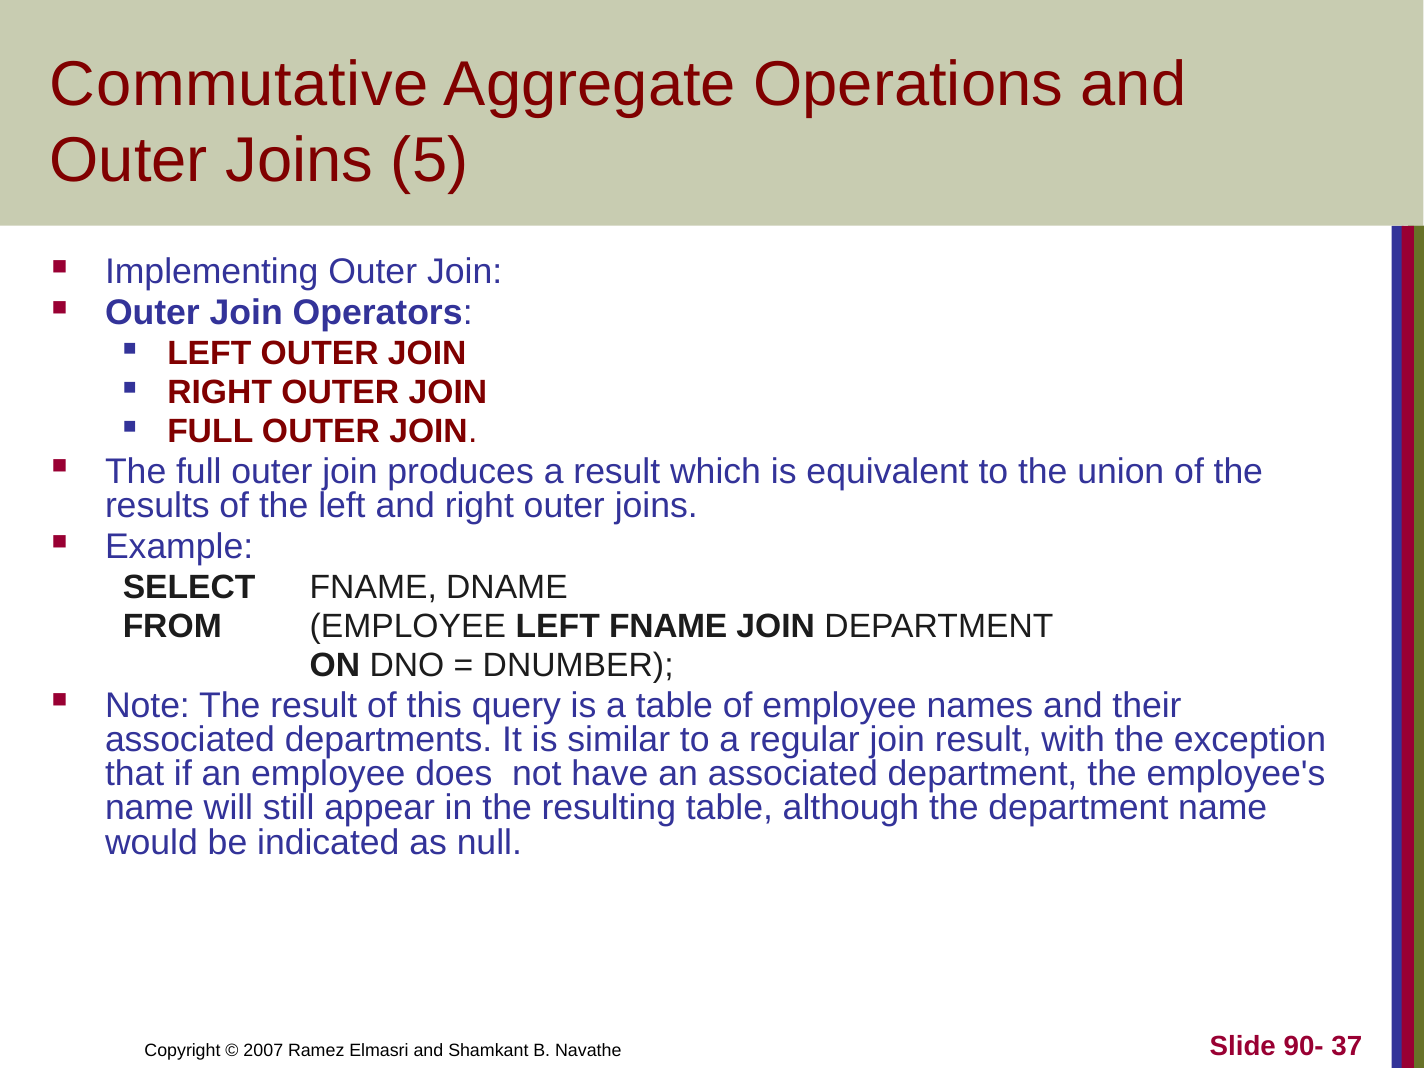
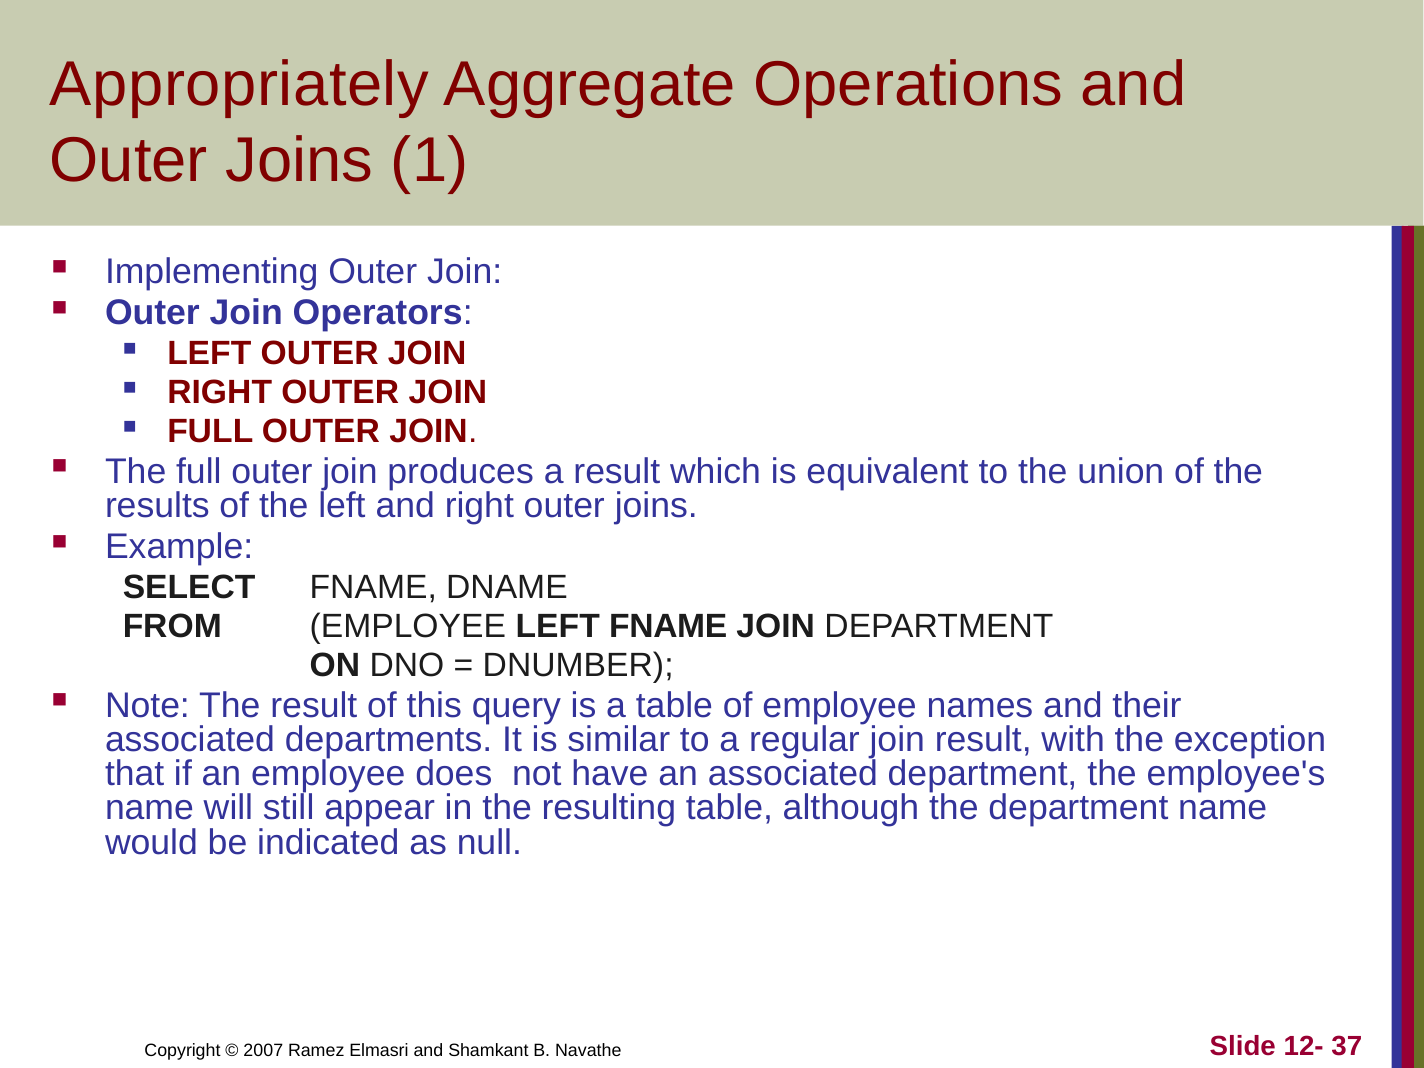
Commutative: Commutative -> Appropriately
5: 5 -> 1
90-: 90- -> 12-
